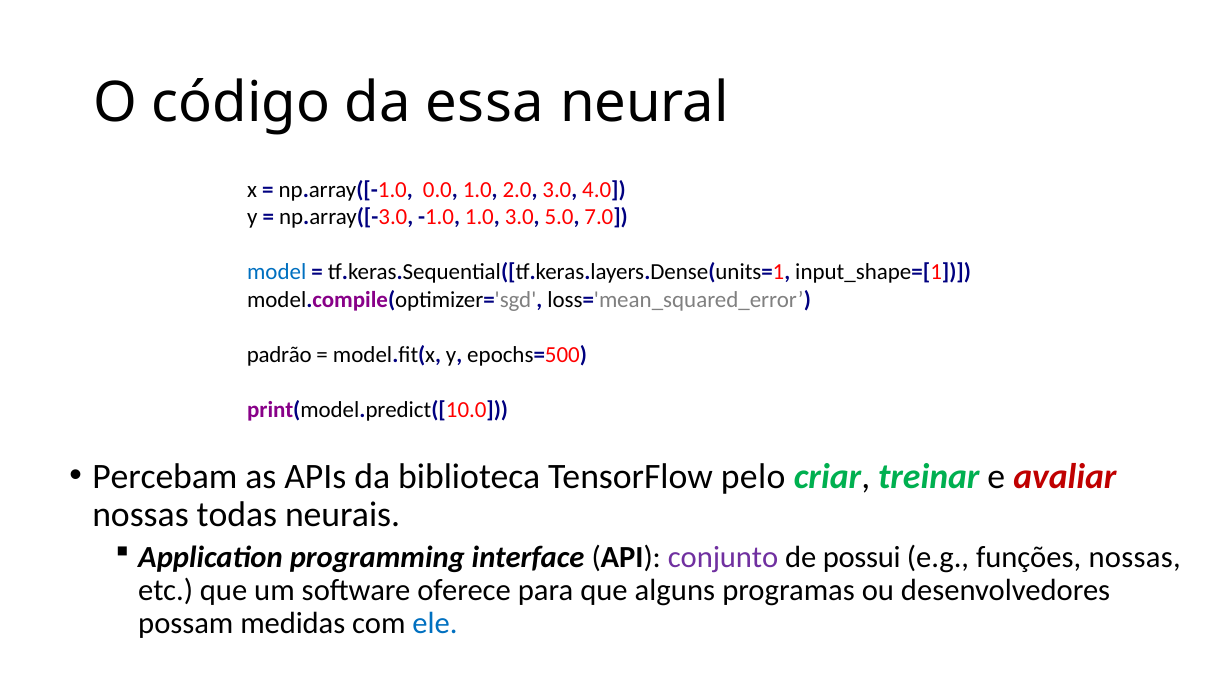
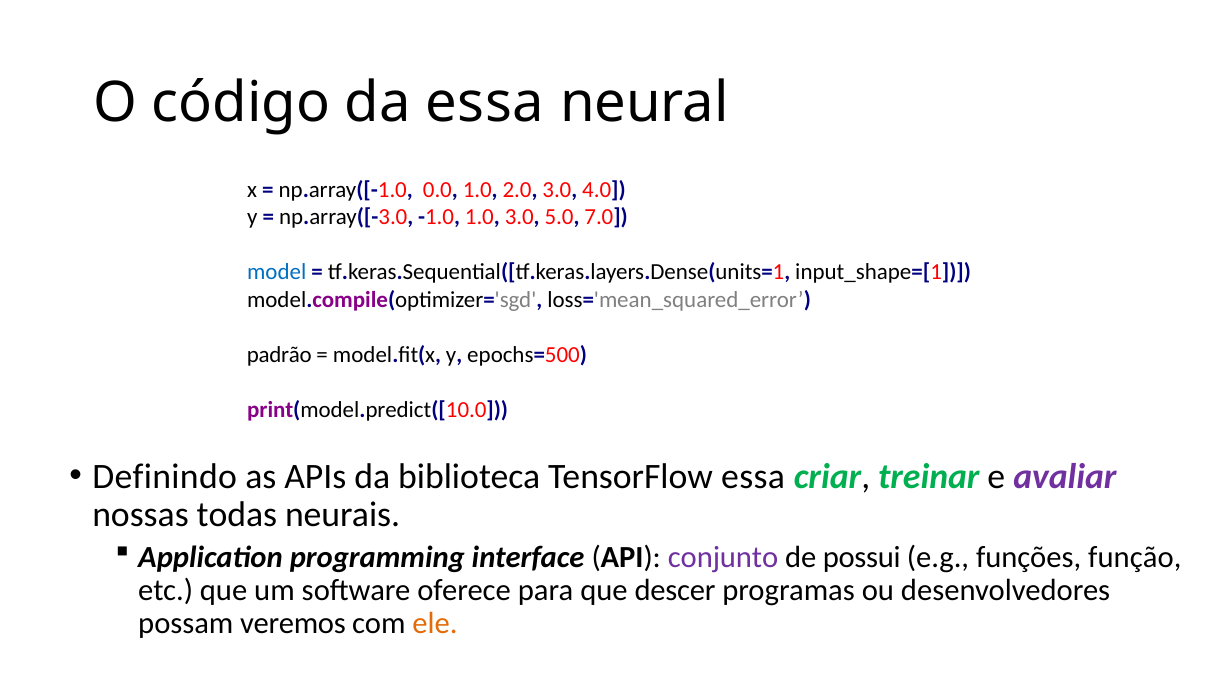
Percebam: Percebam -> Definindo
TensorFlow pelo: pelo -> essa
avaliar colour: red -> purple
funções nossas: nossas -> função
alguns: alguns -> descer
medidas: medidas -> veremos
ele colour: blue -> orange
